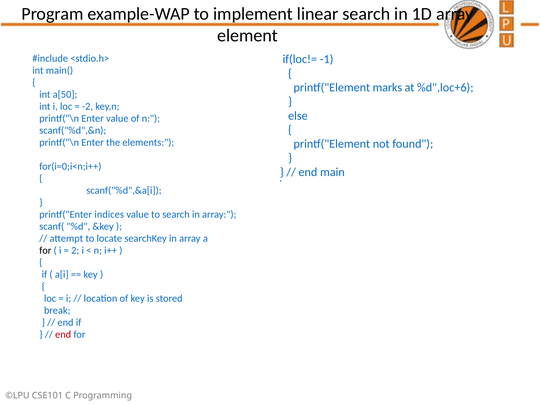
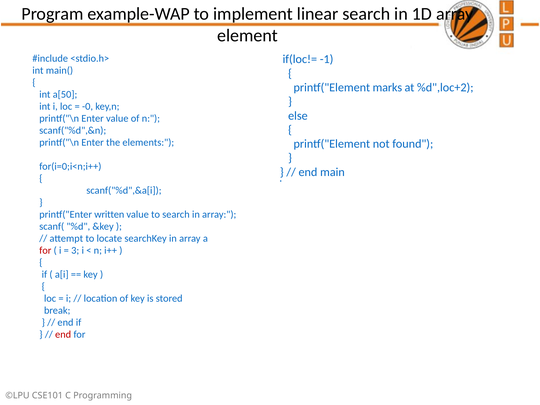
%d",loc+6: %d",loc+6 -> %d",loc+2
-2: -2 -> -0
indices: indices -> written
for at (45, 250) colour: black -> red
2: 2 -> 3
